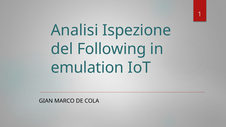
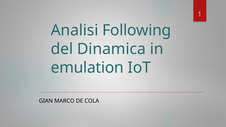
Ispezione: Ispezione -> Following
Following: Following -> Dinamica
